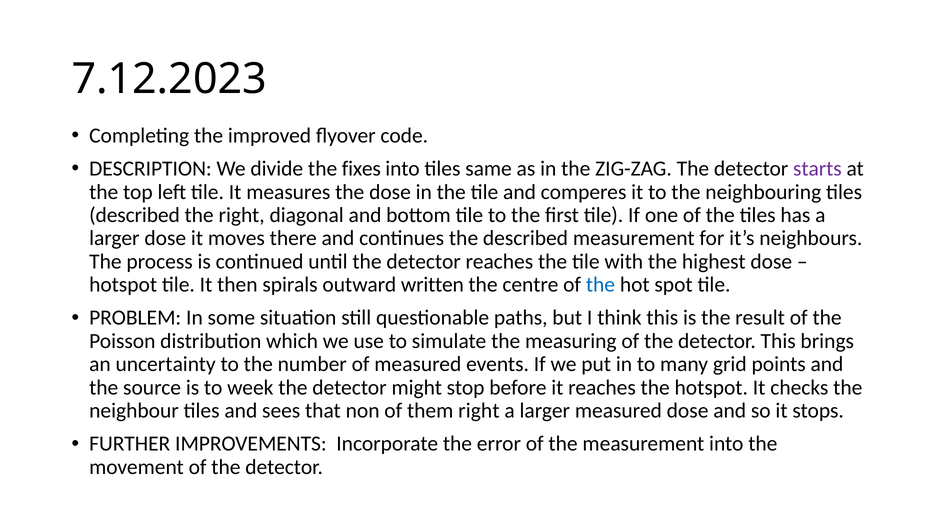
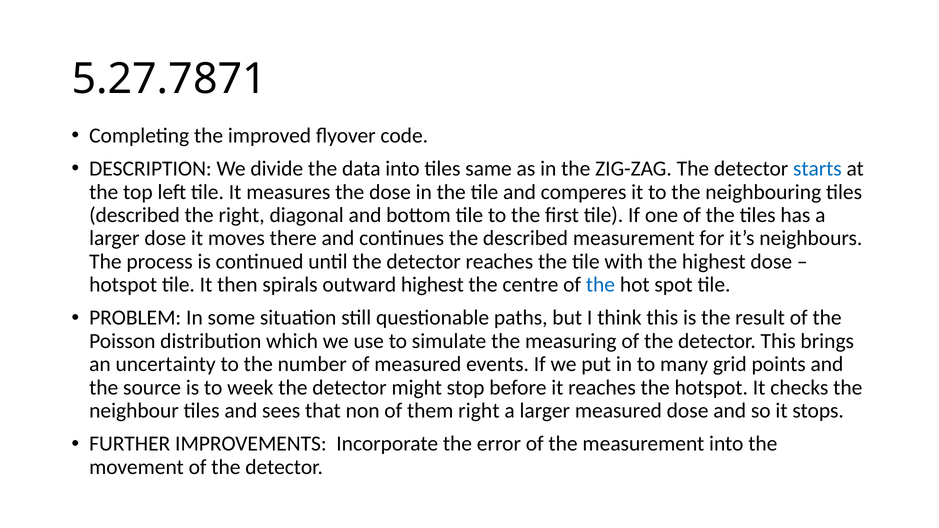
7.12.2023: 7.12.2023 -> 5.27.7871
fixes: fixes -> data
starts colour: purple -> blue
outward written: written -> highest
